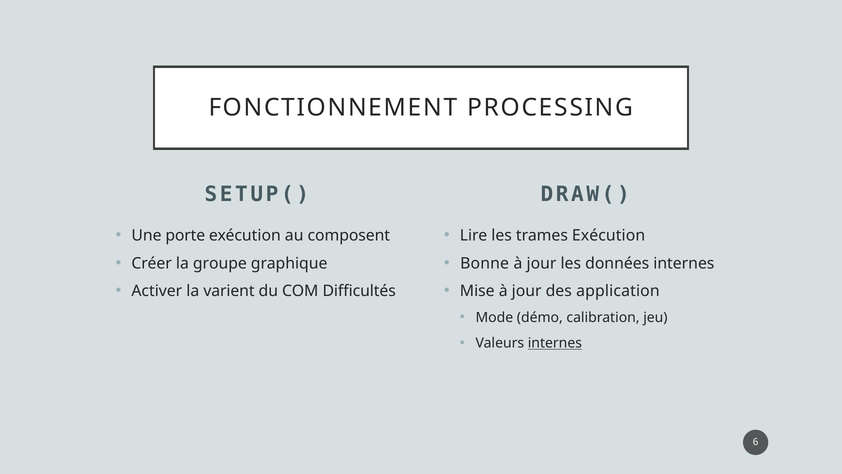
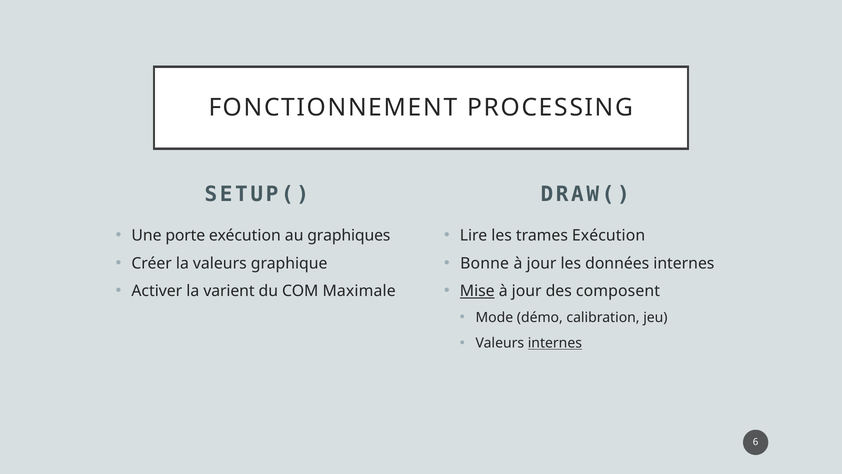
composent: composent -> graphiques
la groupe: groupe -> valeurs
Difficultés: Difficultés -> Maximale
Mise underline: none -> present
application: application -> composent
